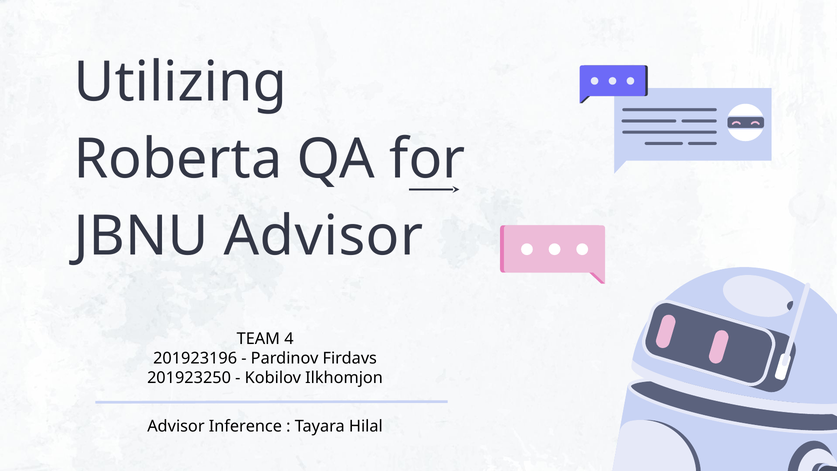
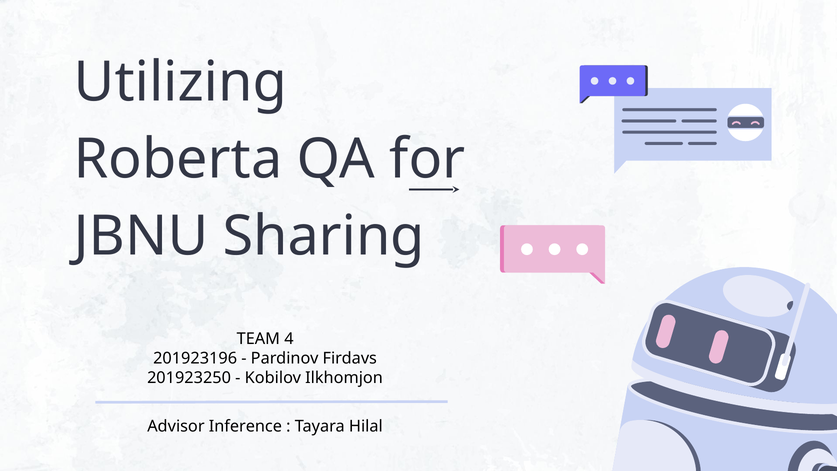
JBNU Advisor: Advisor -> Sharing
